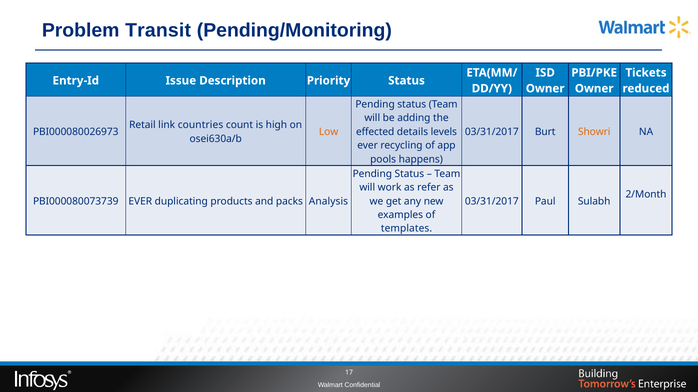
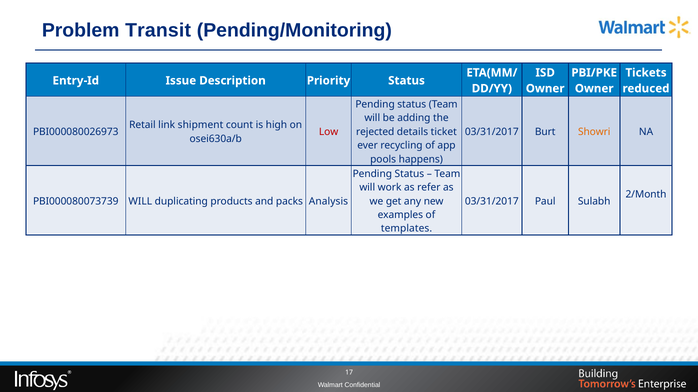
countries: countries -> shipment
Low colour: orange -> red
effected: effected -> rejected
levels: levels -> ticket
PBI000080073739 EVER: EVER -> WILL
